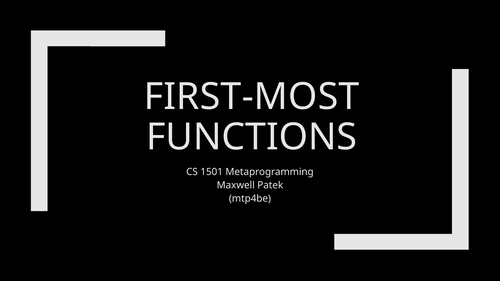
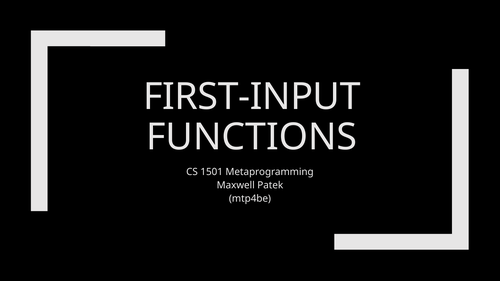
FIRST-MOST: FIRST-MOST -> FIRST-INPUT
